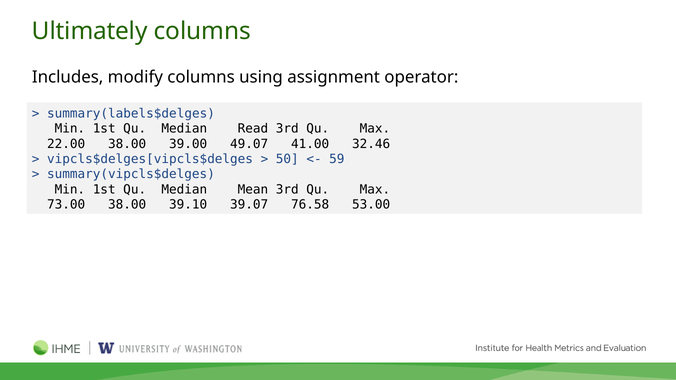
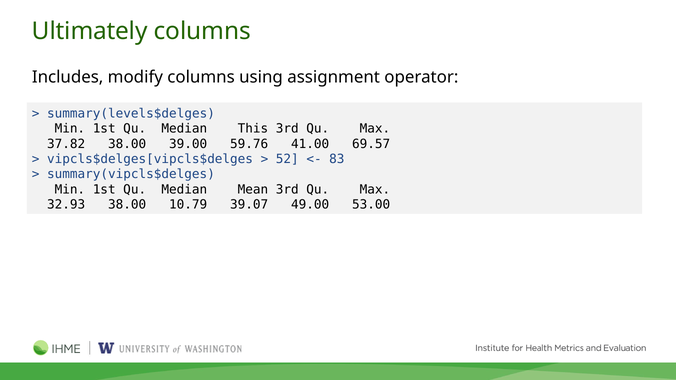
summary(labels$delges: summary(labels$delges -> summary(levels$delges
Read: Read -> This
22.00: 22.00 -> 37.82
49.07: 49.07 -> 59.76
32.46: 32.46 -> 69.57
50: 50 -> 52
59: 59 -> 83
73.00: 73.00 -> 32.93
39.10: 39.10 -> 10.79
76.58: 76.58 -> 49.00
